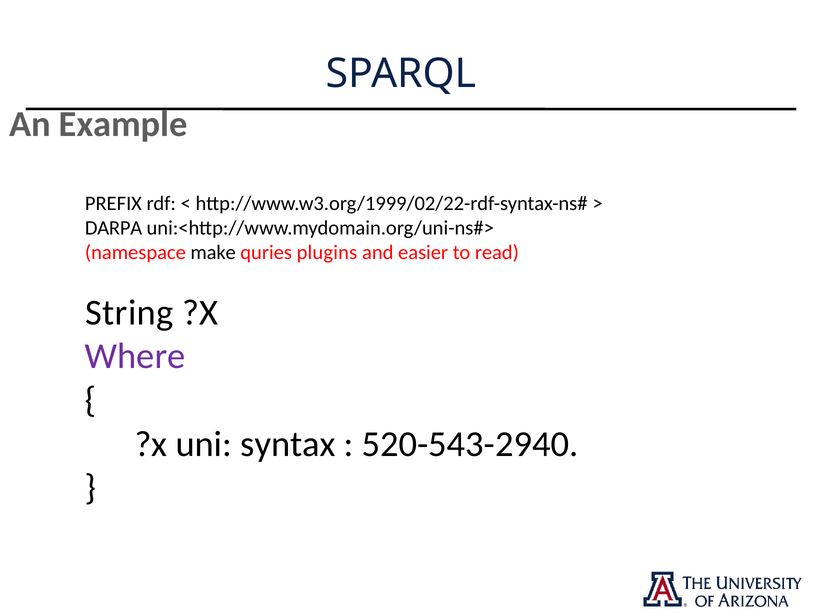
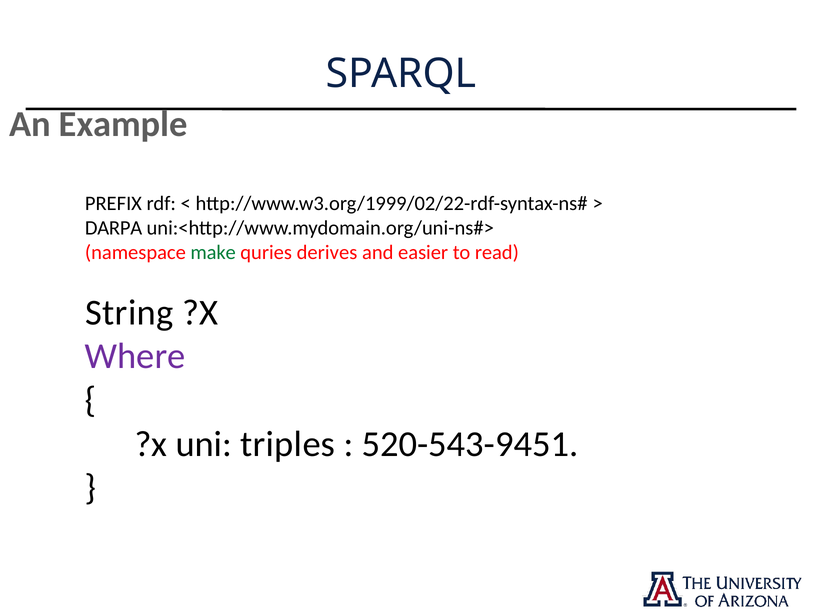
make colour: black -> green
plugins: plugins -> derives
syntax: syntax -> triples
520-543-2940: 520-543-2940 -> 520-543-9451
